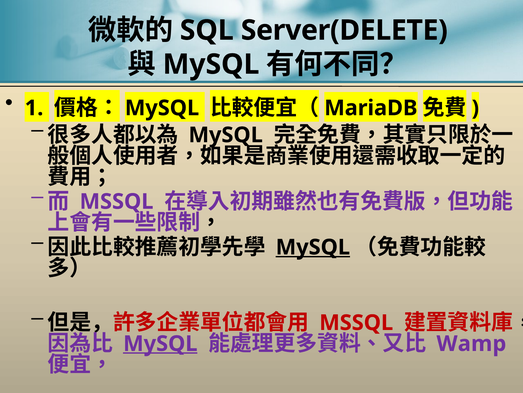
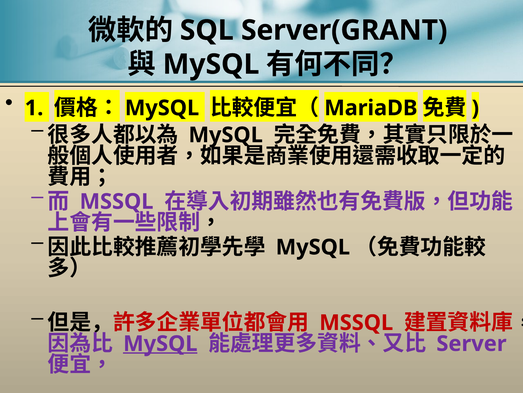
Server(DELETE: Server(DELETE -> Server(GRANT
MySQL at (313, 247) underline: present -> none
Wamp: Wamp -> Server
